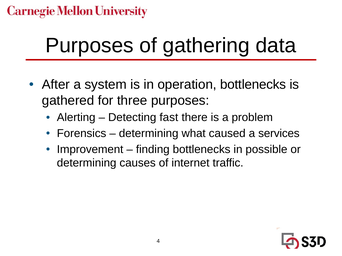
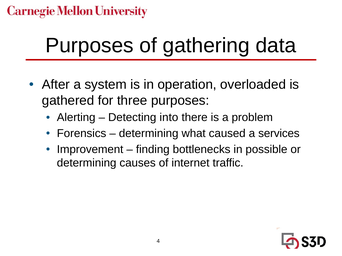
operation bottlenecks: bottlenecks -> overloaded
fast: fast -> into
